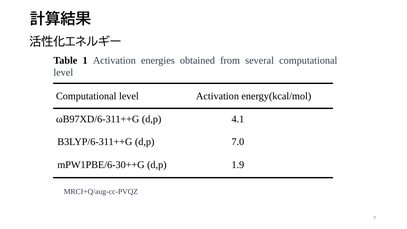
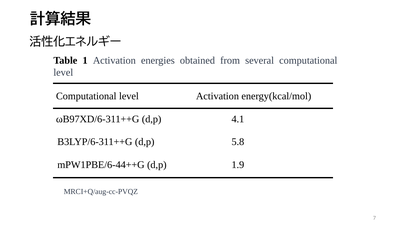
7.0: 7.0 -> 5.8
mPW1PBE/6-30++G: mPW1PBE/6-30++G -> mPW1PBE/6-44++G
